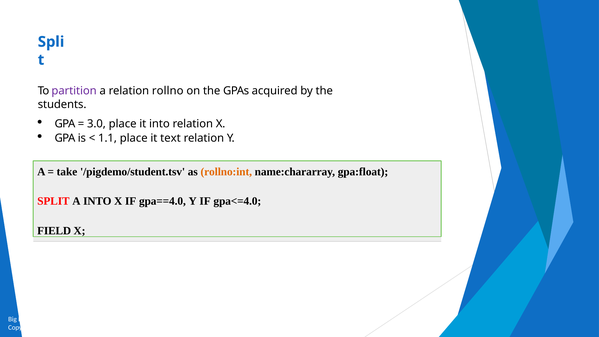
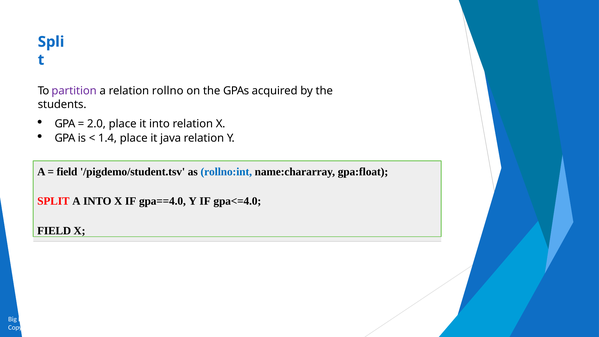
3.0: 3.0 -> 2.0
1.1: 1.1 -> 1.4
text: text -> java
take at (67, 172): take -> field
rollno:int colour: orange -> blue
